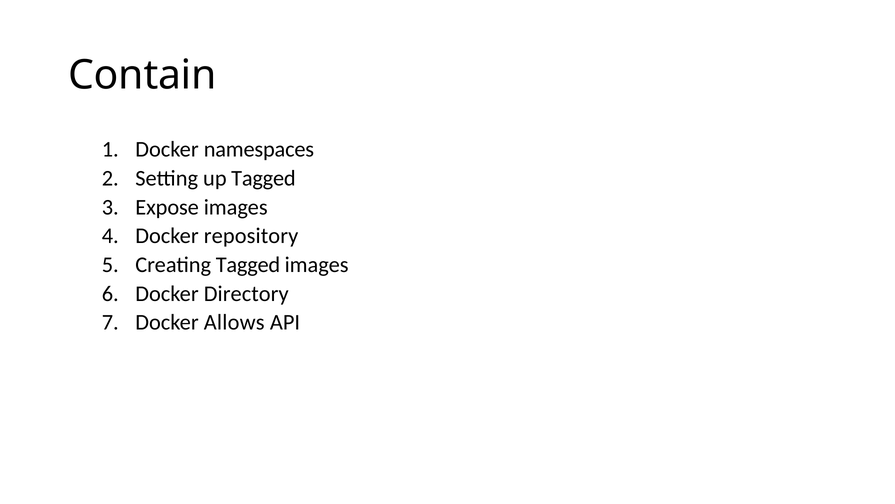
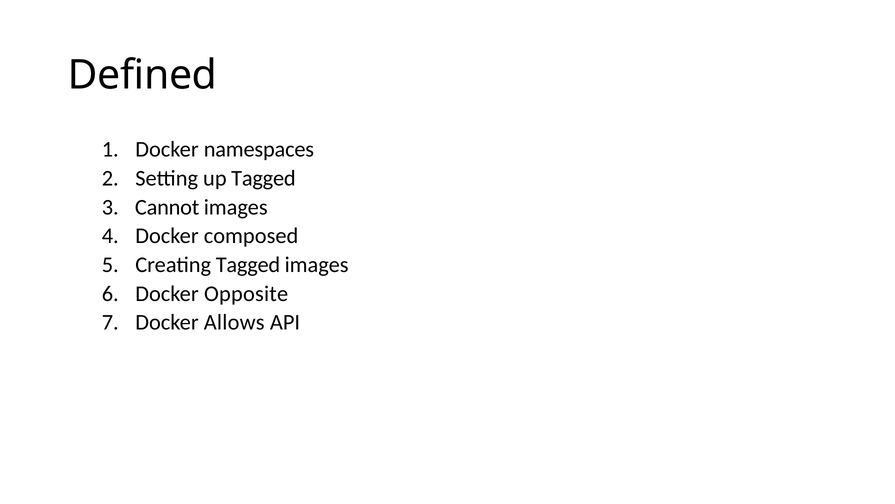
Contain: Contain -> Defined
Expose: Expose -> Cannot
repository: repository -> composed
Directory: Directory -> Opposite
